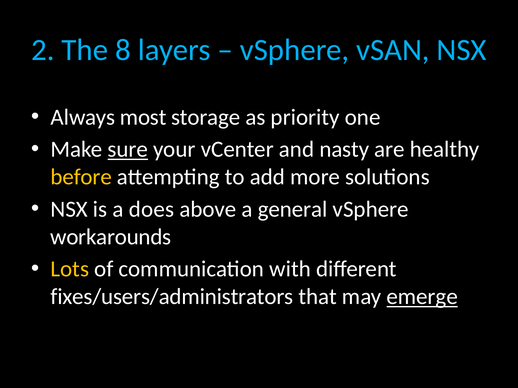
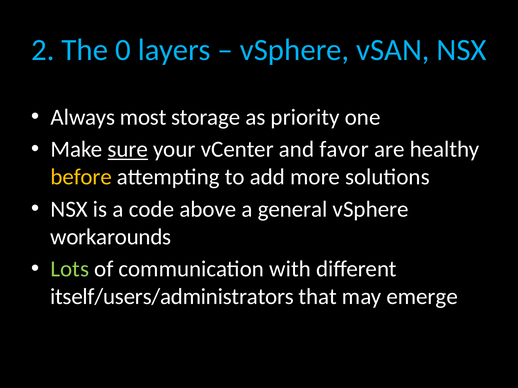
8: 8 -> 0
nasty: nasty -> favor
does: does -> code
Lots colour: yellow -> light green
fixes/users/administrators: fixes/users/administrators -> itself/users/administrators
emerge underline: present -> none
